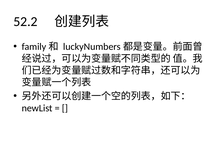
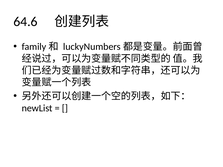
52.2: 52.2 -> 64.6
